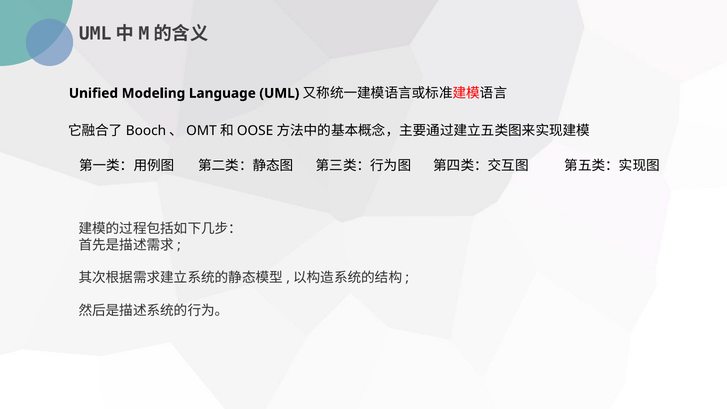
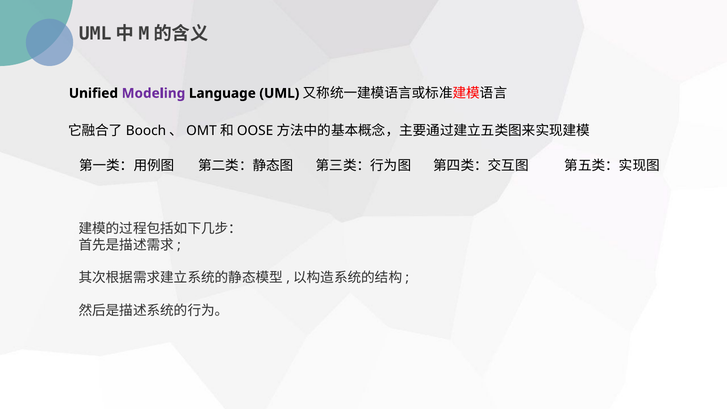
Modeling colour: black -> purple
